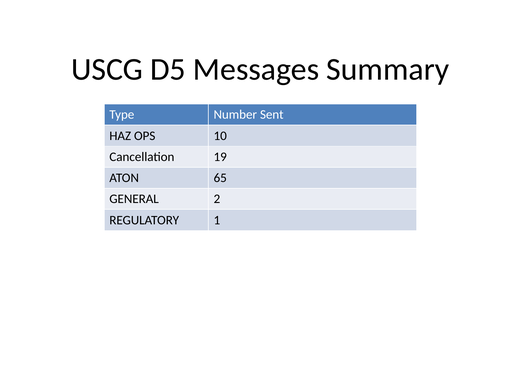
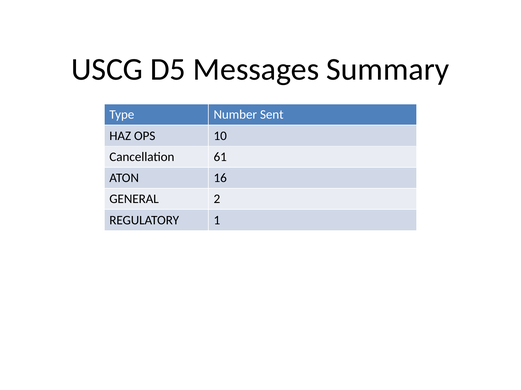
19: 19 -> 61
65: 65 -> 16
